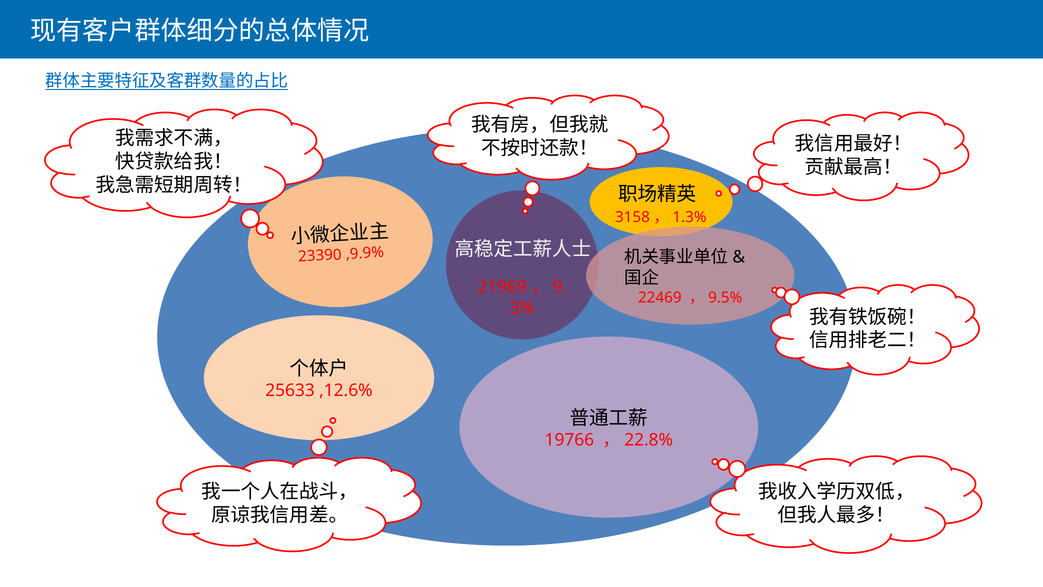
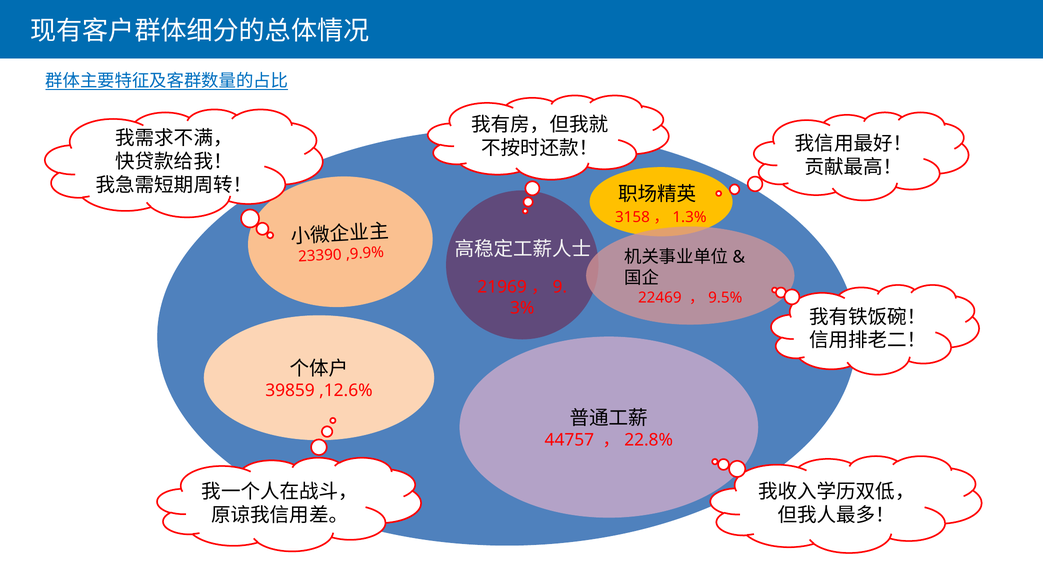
25633: 25633 -> 39859
19766: 19766 -> 44757
